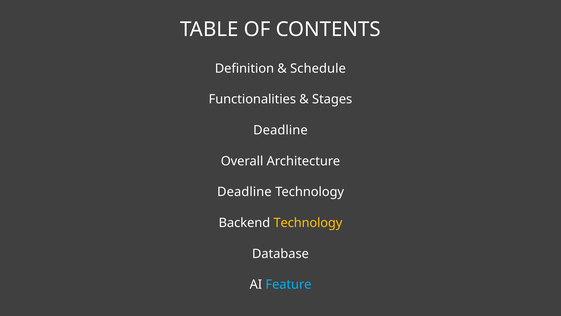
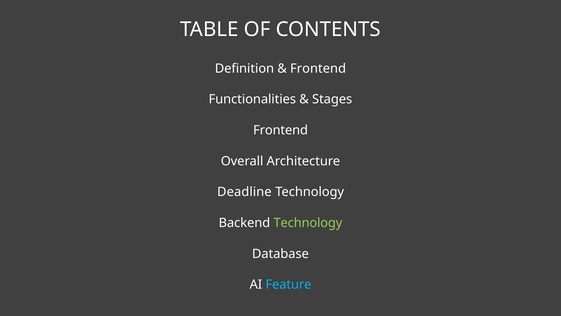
Schedule at (318, 68): Schedule -> Frontend
Deadline at (280, 130): Deadline -> Frontend
Technology at (308, 223) colour: yellow -> light green
